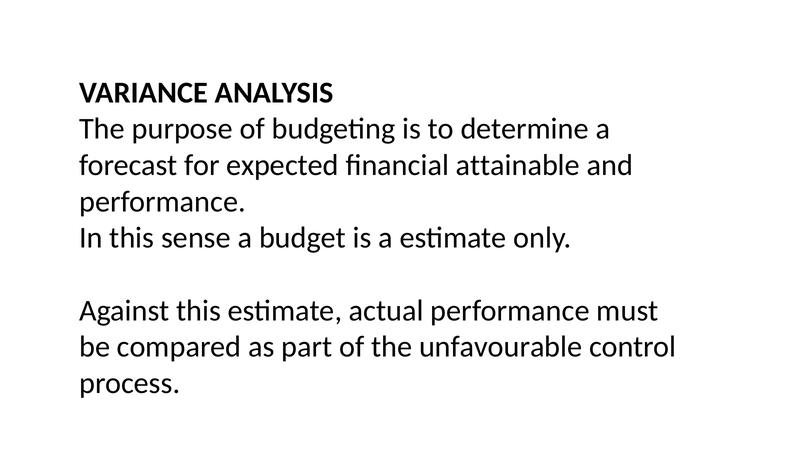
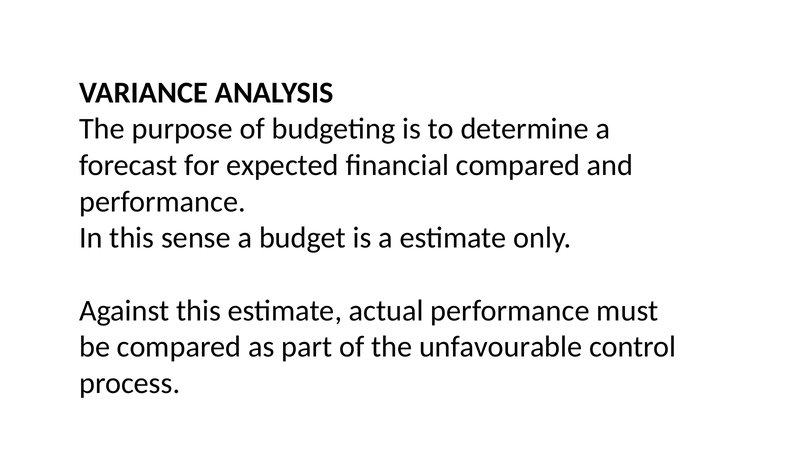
financial attainable: attainable -> compared
